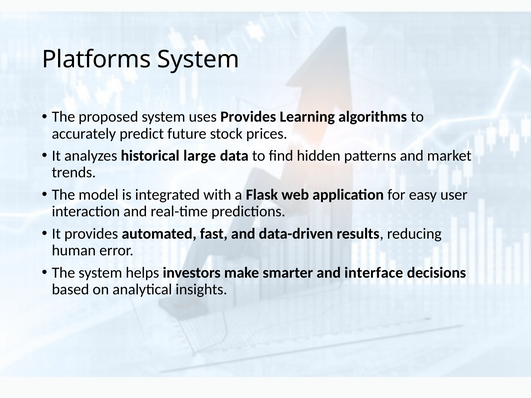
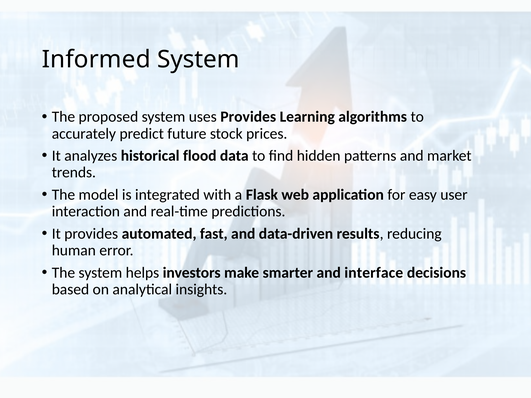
Platforms: Platforms -> Informed
large: large -> flood
